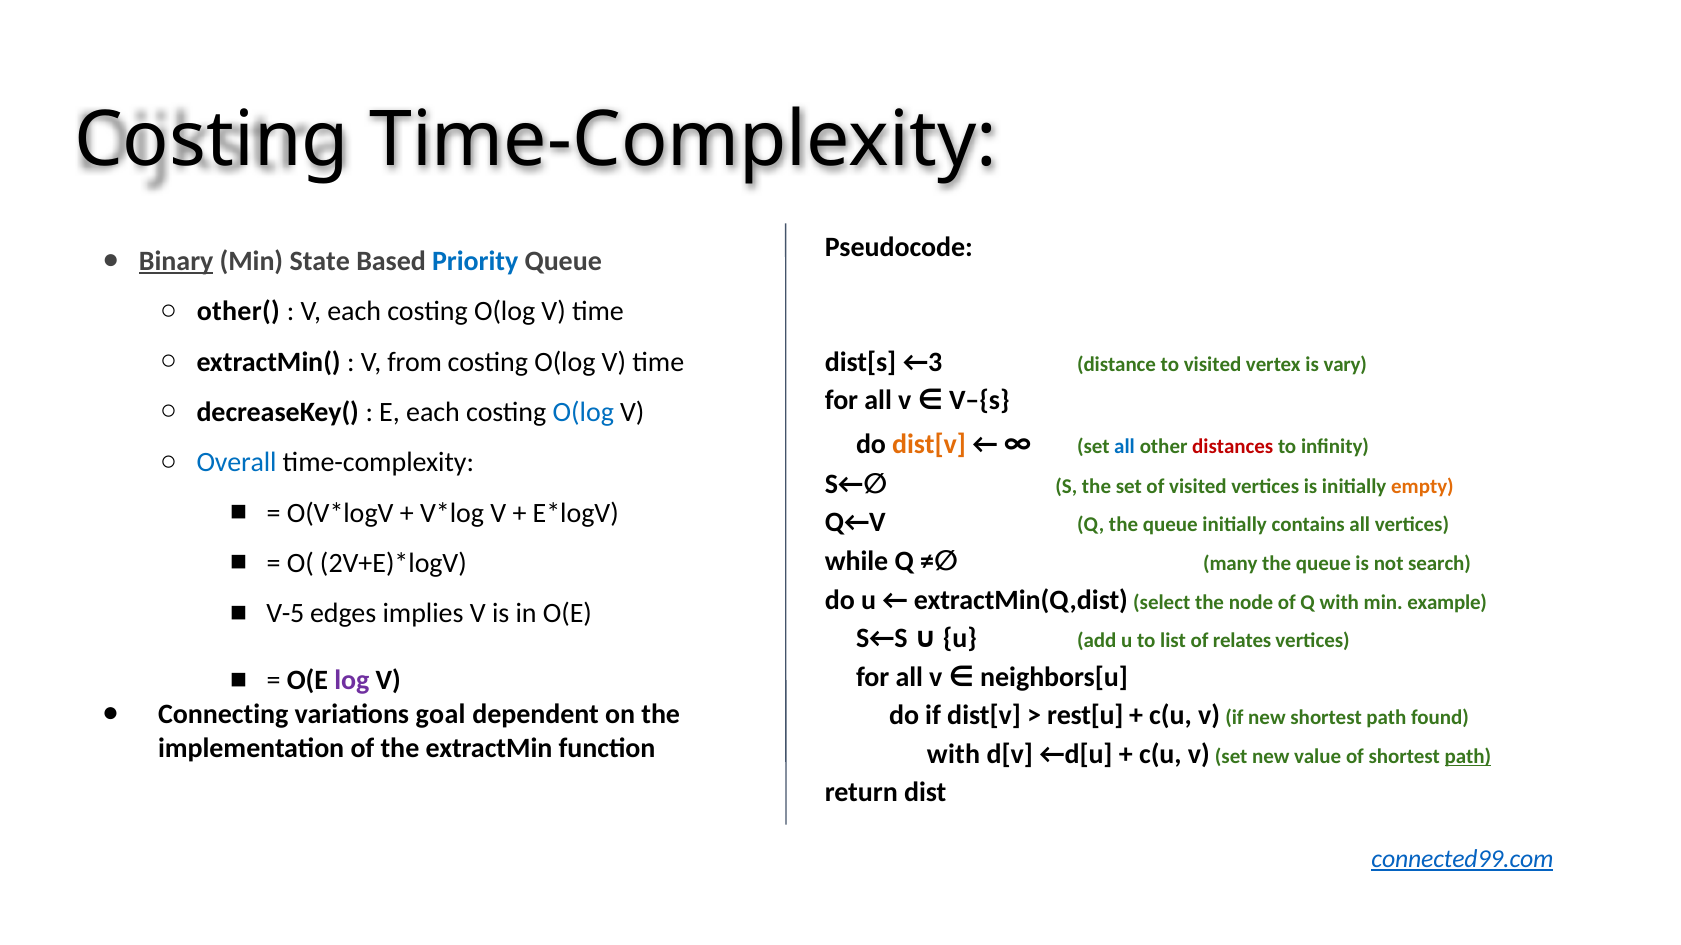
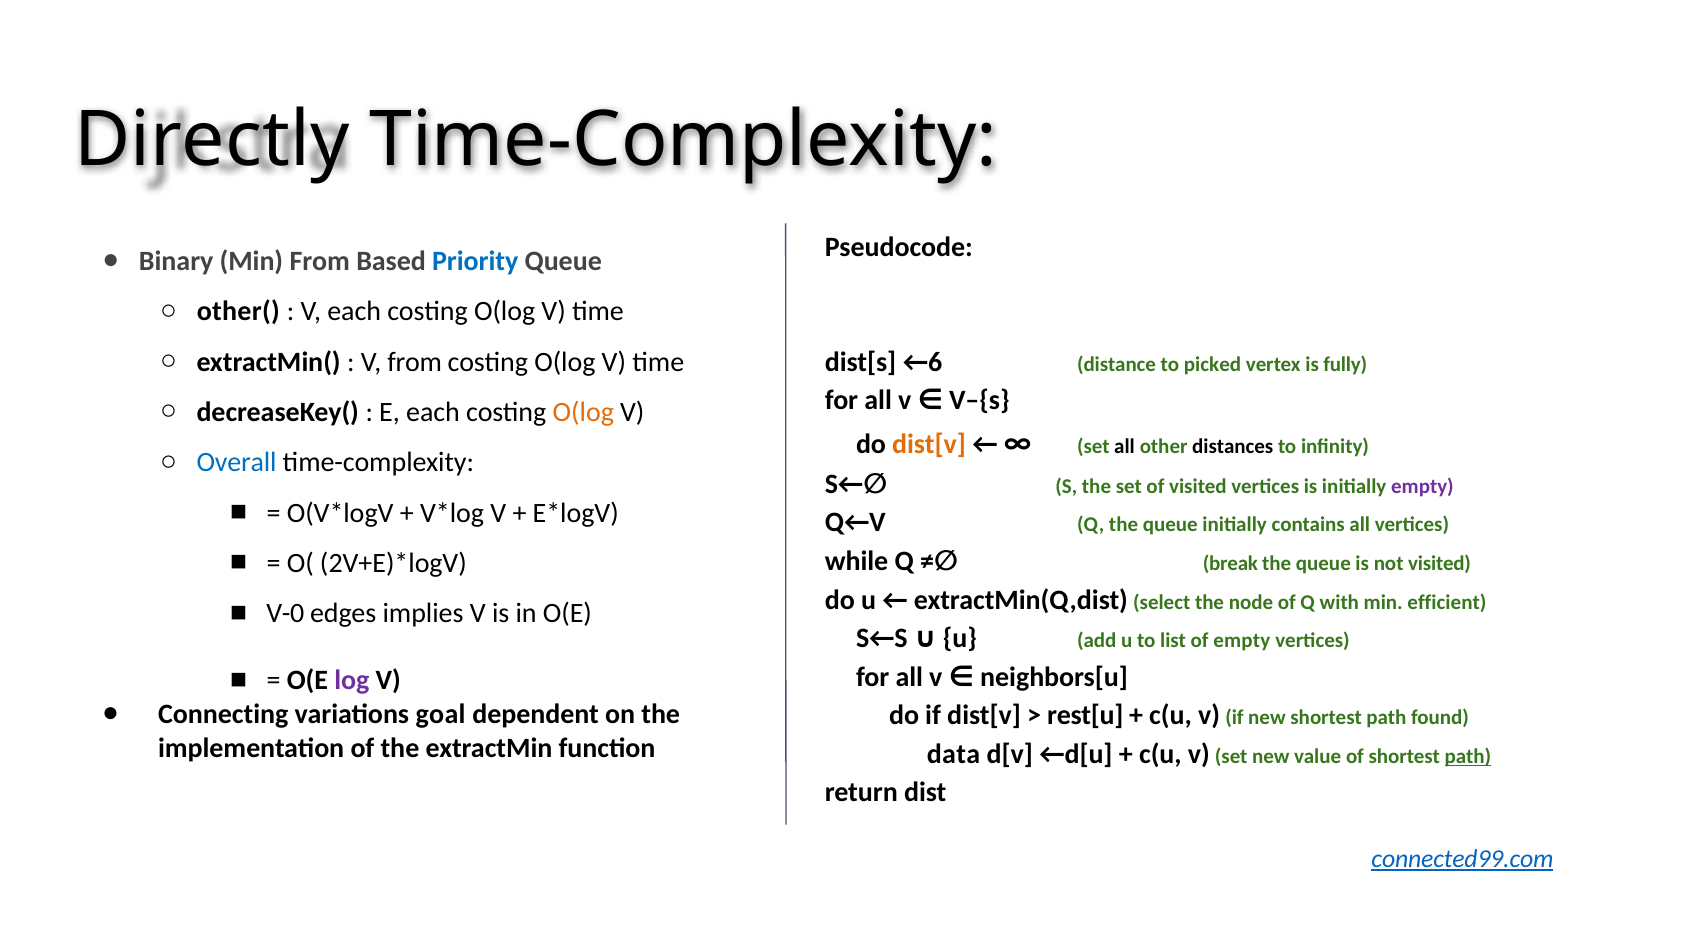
Costing at (212, 140): Costing -> Directly
Binary underline: present -> none
Min State: State -> From
←3: ←3 -> ←6
to visited: visited -> picked
vary: vary -> fully
O(log at (583, 412) colour: blue -> orange
all at (1125, 447) colour: blue -> black
distances colour: red -> black
empty at (1422, 487) colour: orange -> purple
many: many -> break
not search: search -> visited
example: example -> efficient
V-5: V-5 -> V-0
of relates: relates -> empty
with at (954, 755): with -> data
